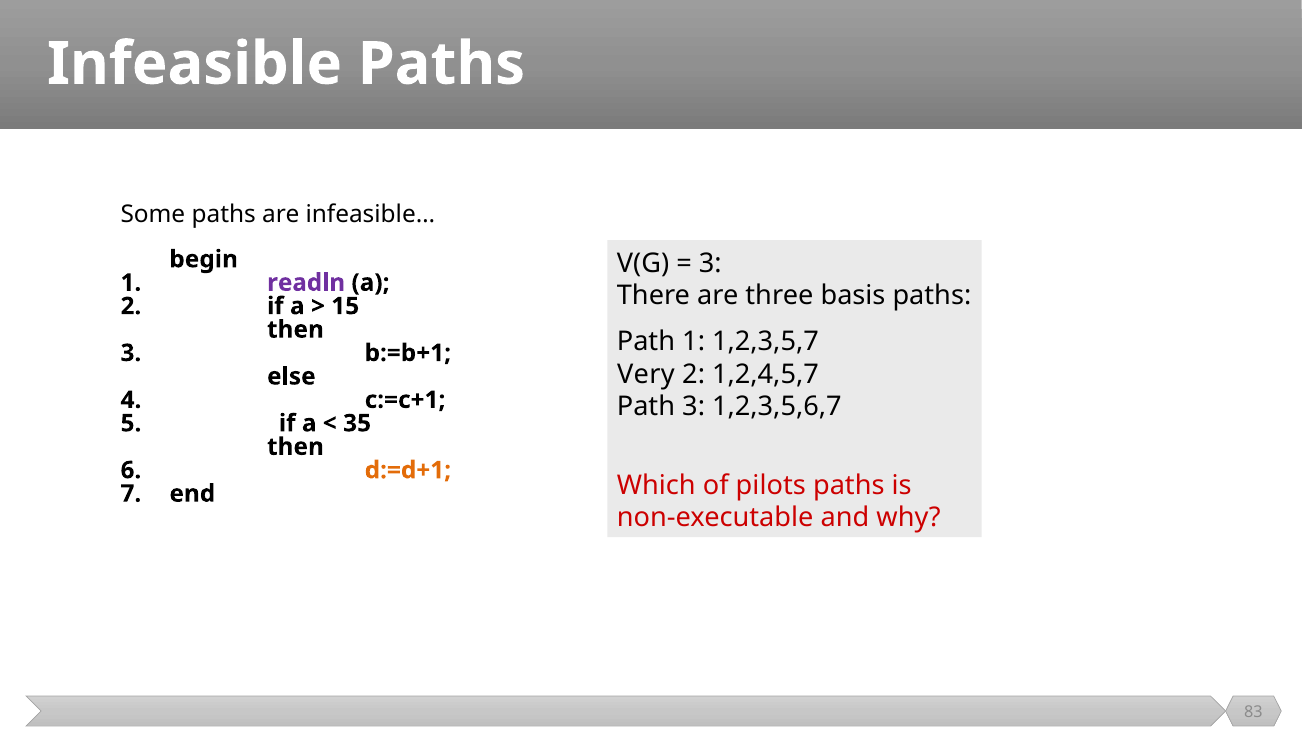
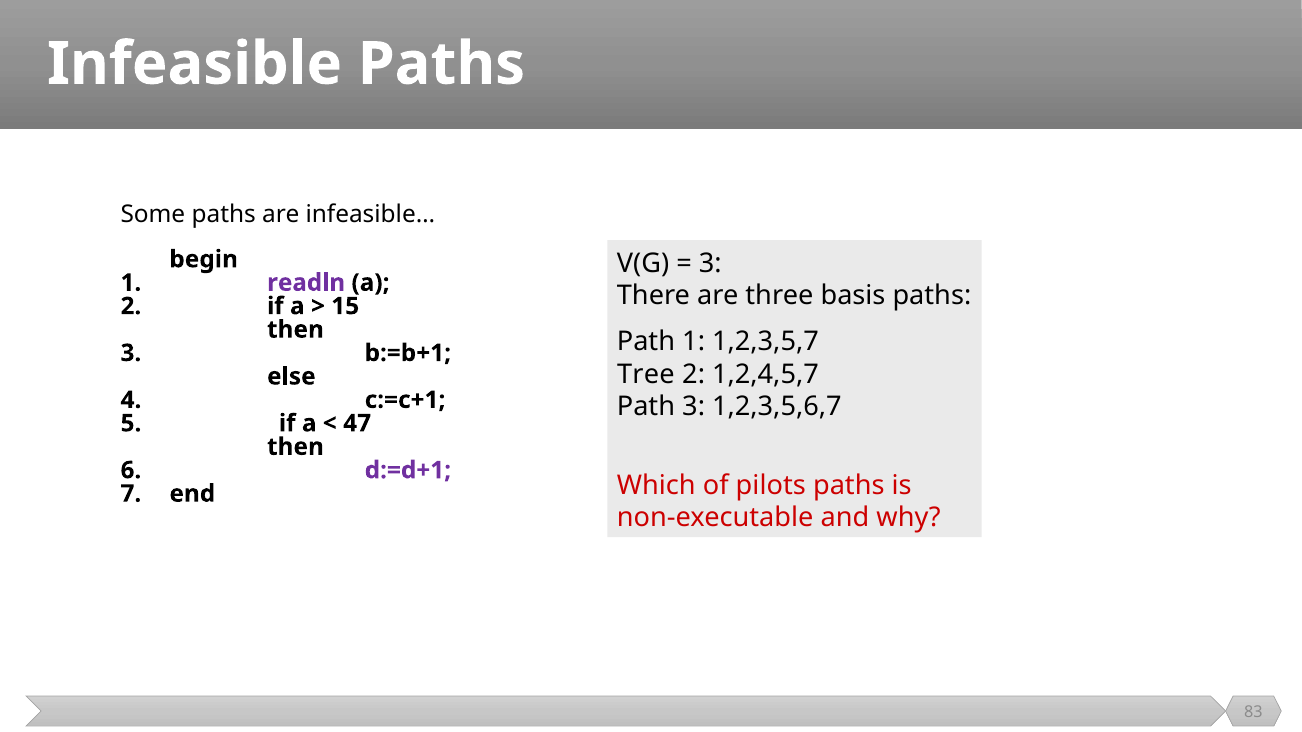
Very: Very -> Tree
35: 35 -> 47
d:=d+1 colour: orange -> purple
